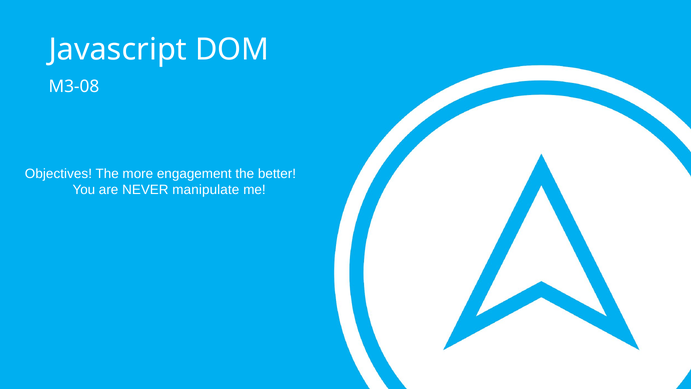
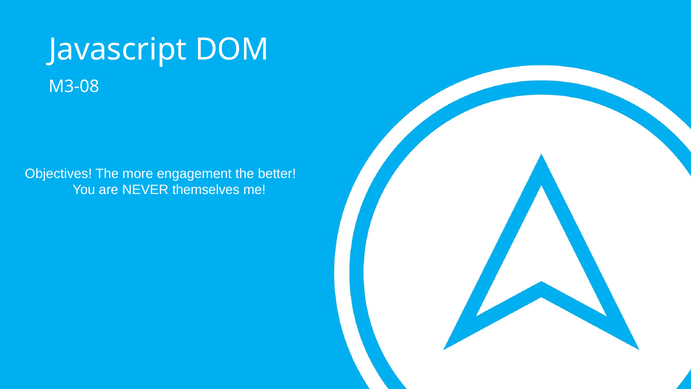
manipulate: manipulate -> themselves
